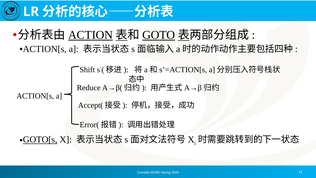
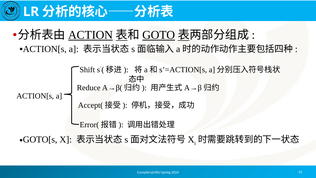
GOTO[s underline: present -> none
